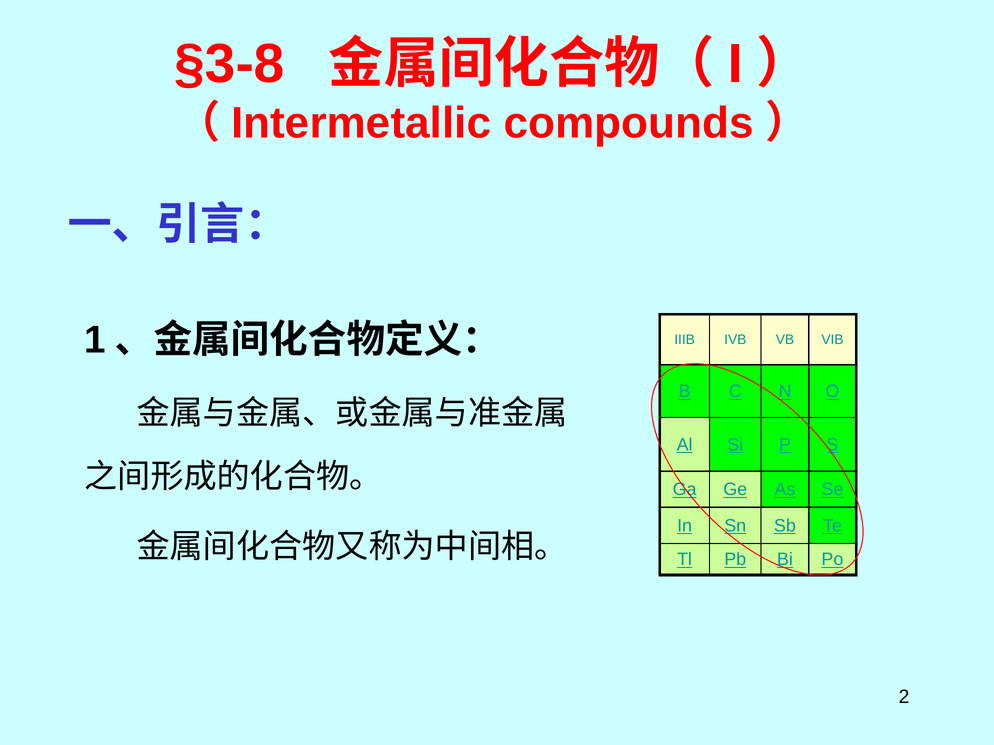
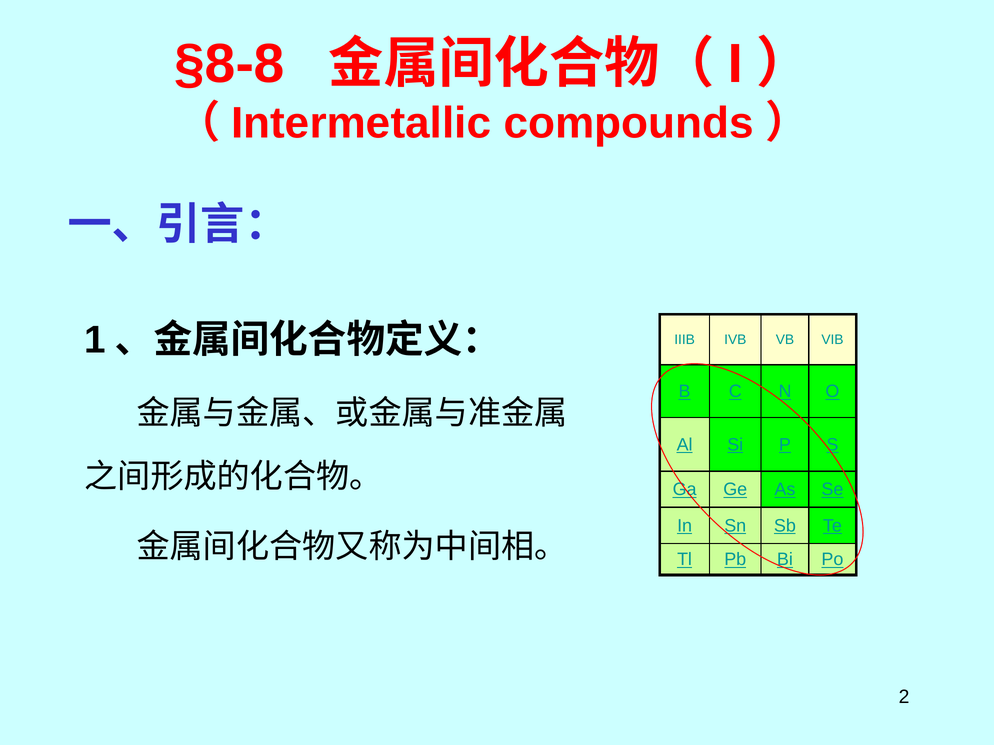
§3-8: §3-8 -> §8-8
